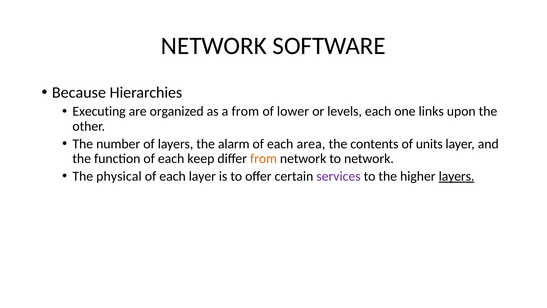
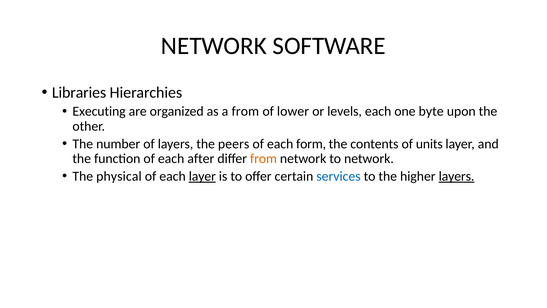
Because: Because -> Libraries
links: links -> byte
alarm: alarm -> peers
area: area -> form
keep: keep -> after
layer at (202, 176) underline: none -> present
services colour: purple -> blue
